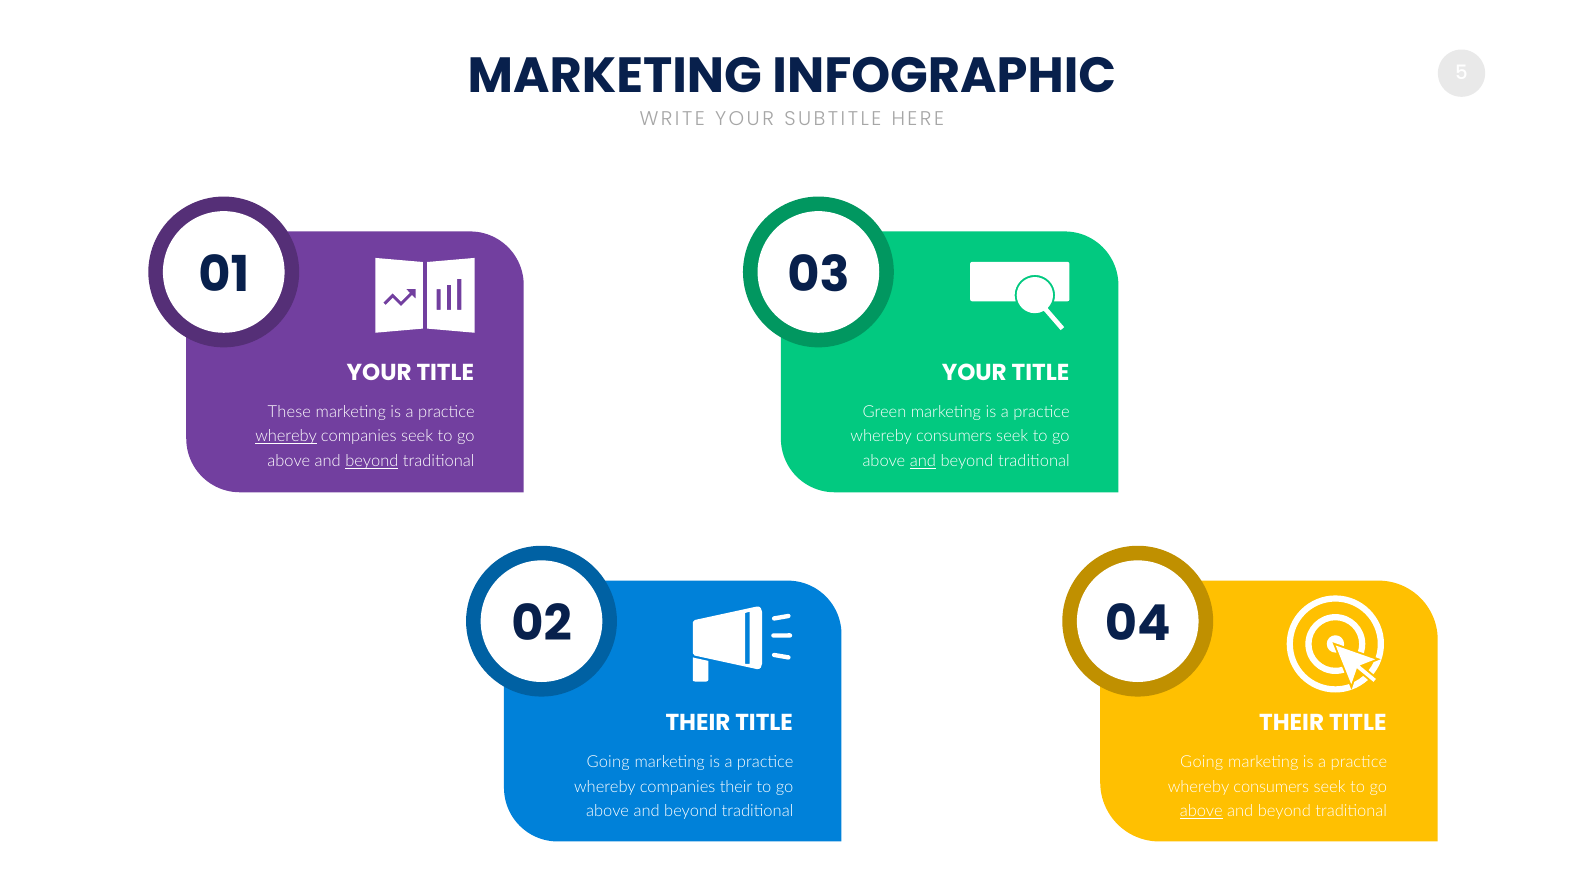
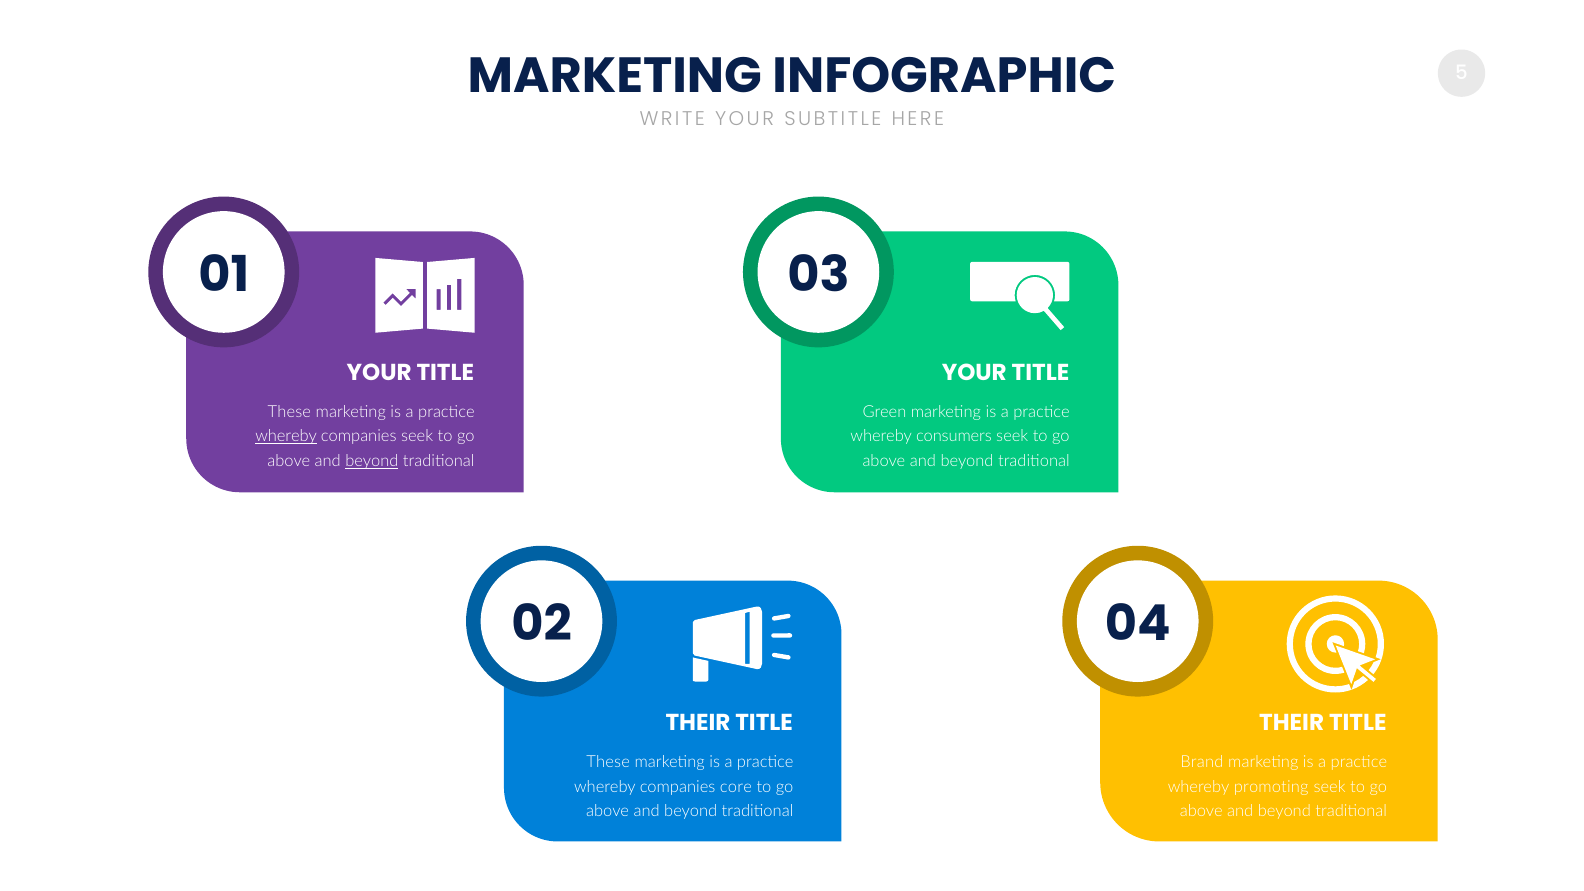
and at (923, 461) underline: present -> none
Going at (608, 762): Going -> These
Going at (1202, 762): Going -> Brand
companies their: their -> core
consumers at (1271, 787): consumers -> promoting
above at (1201, 812) underline: present -> none
